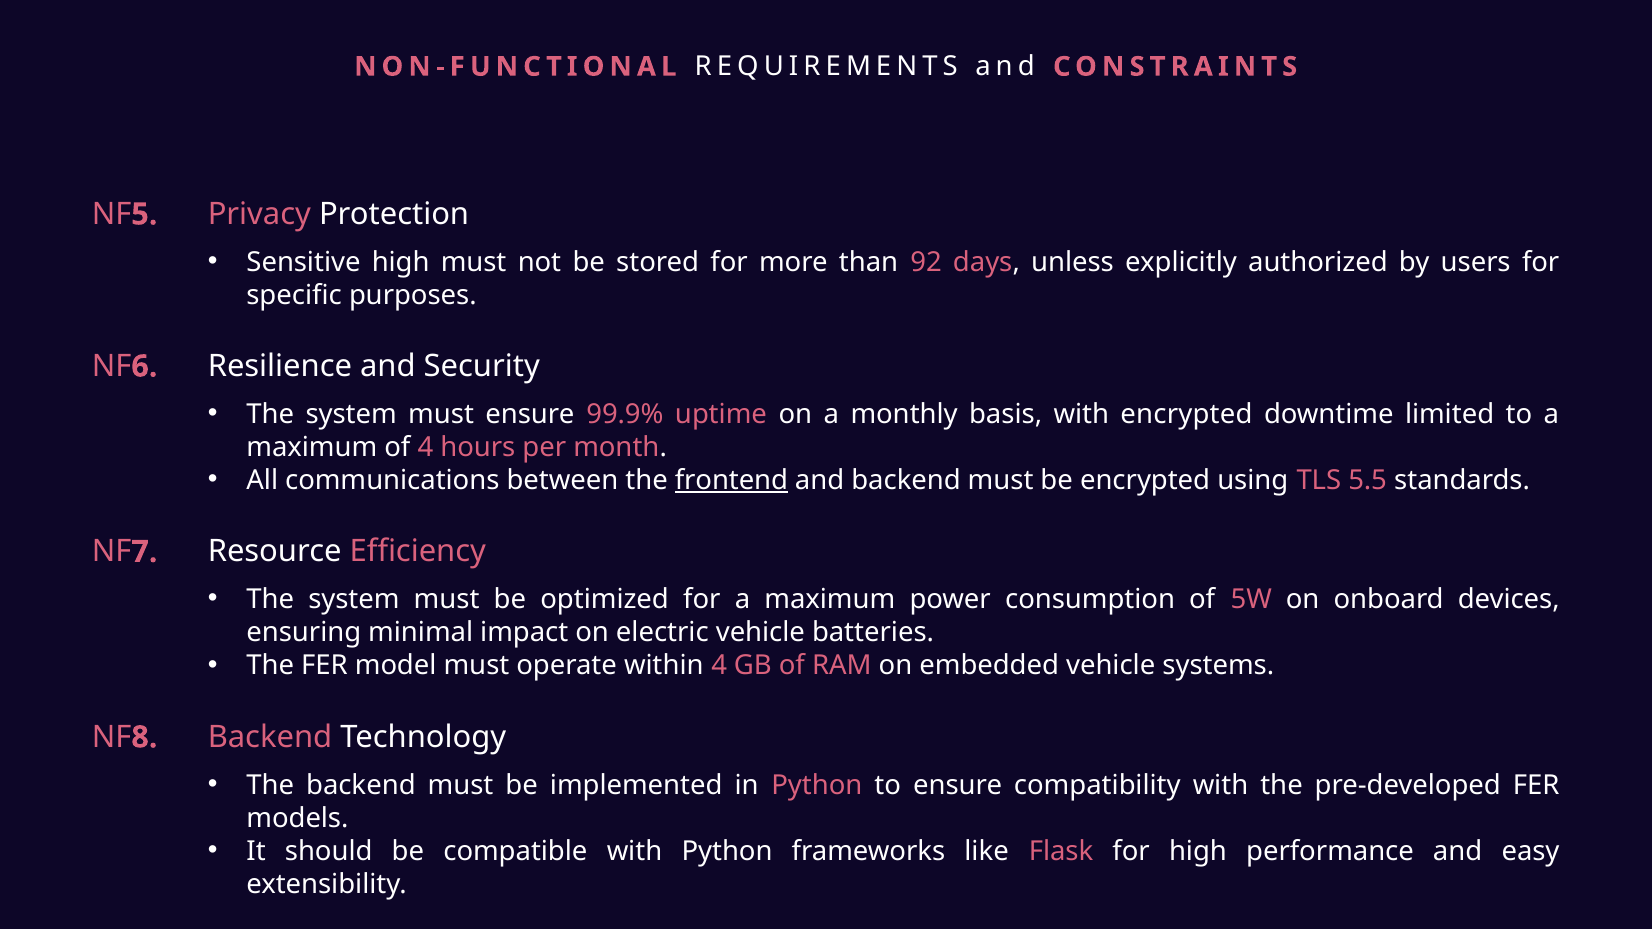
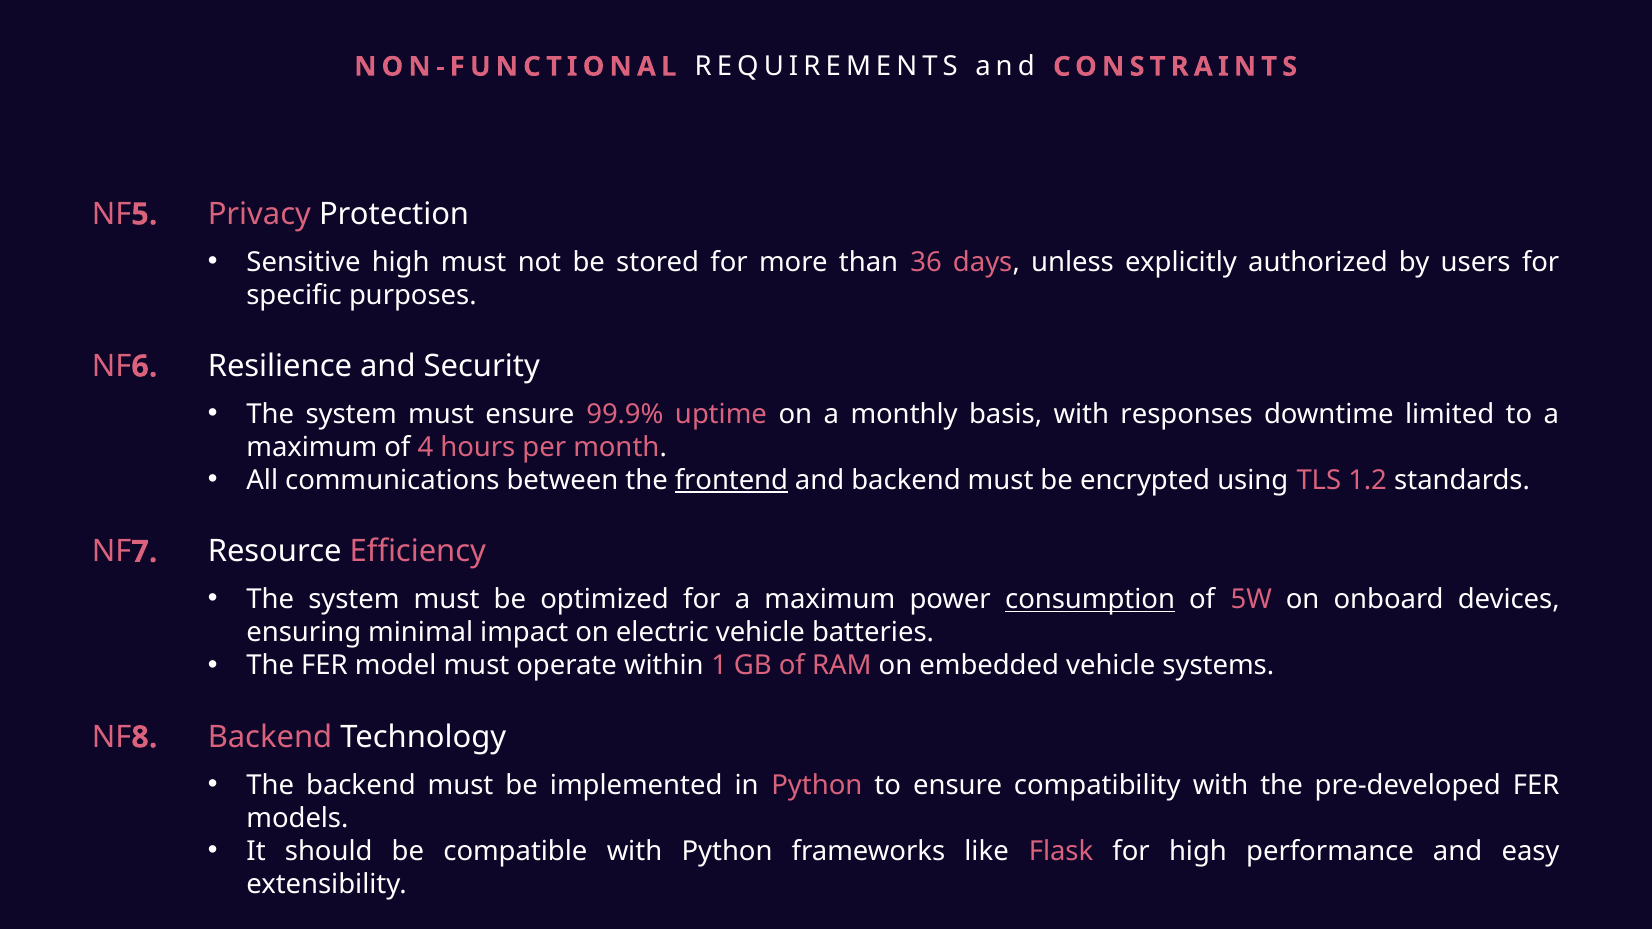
92: 92 -> 36
with encrypted: encrypted -> responses
5.5: 5.5 -> 1.2
consumption underline: none -> present
within 4: 4 -> 1
